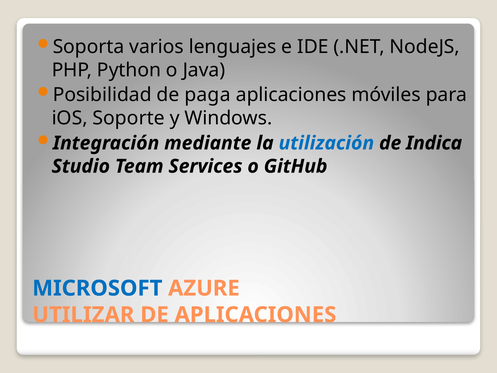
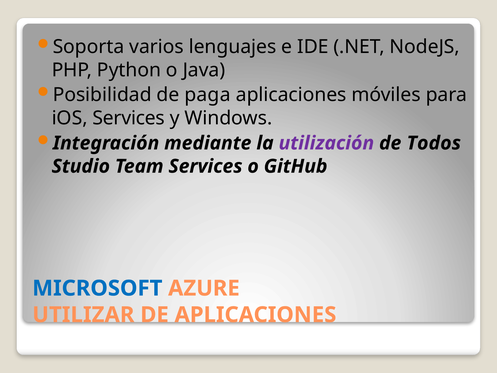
iOS Soporte: Soporte -> Services
utilización colour: blue -> purple
Indica: Indica -> Todos
